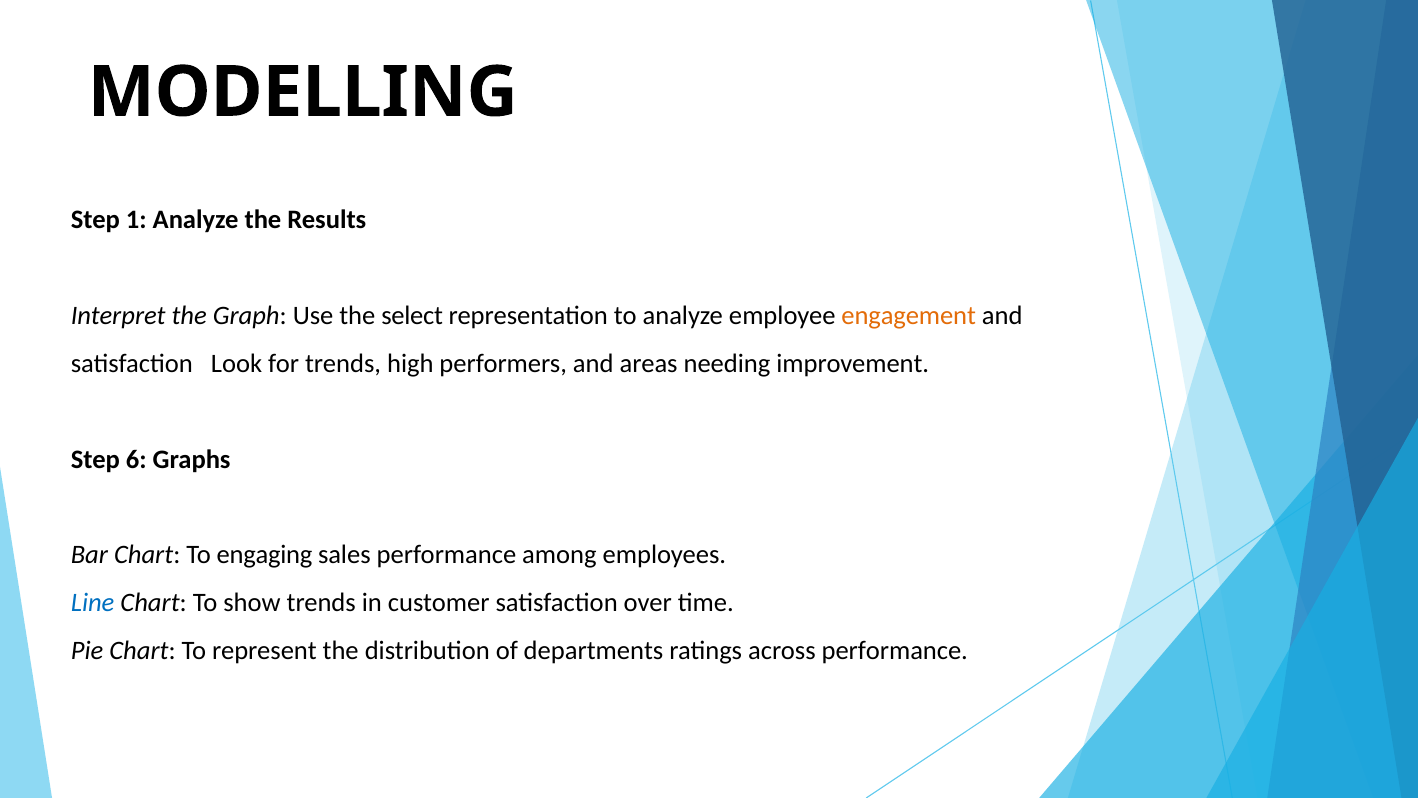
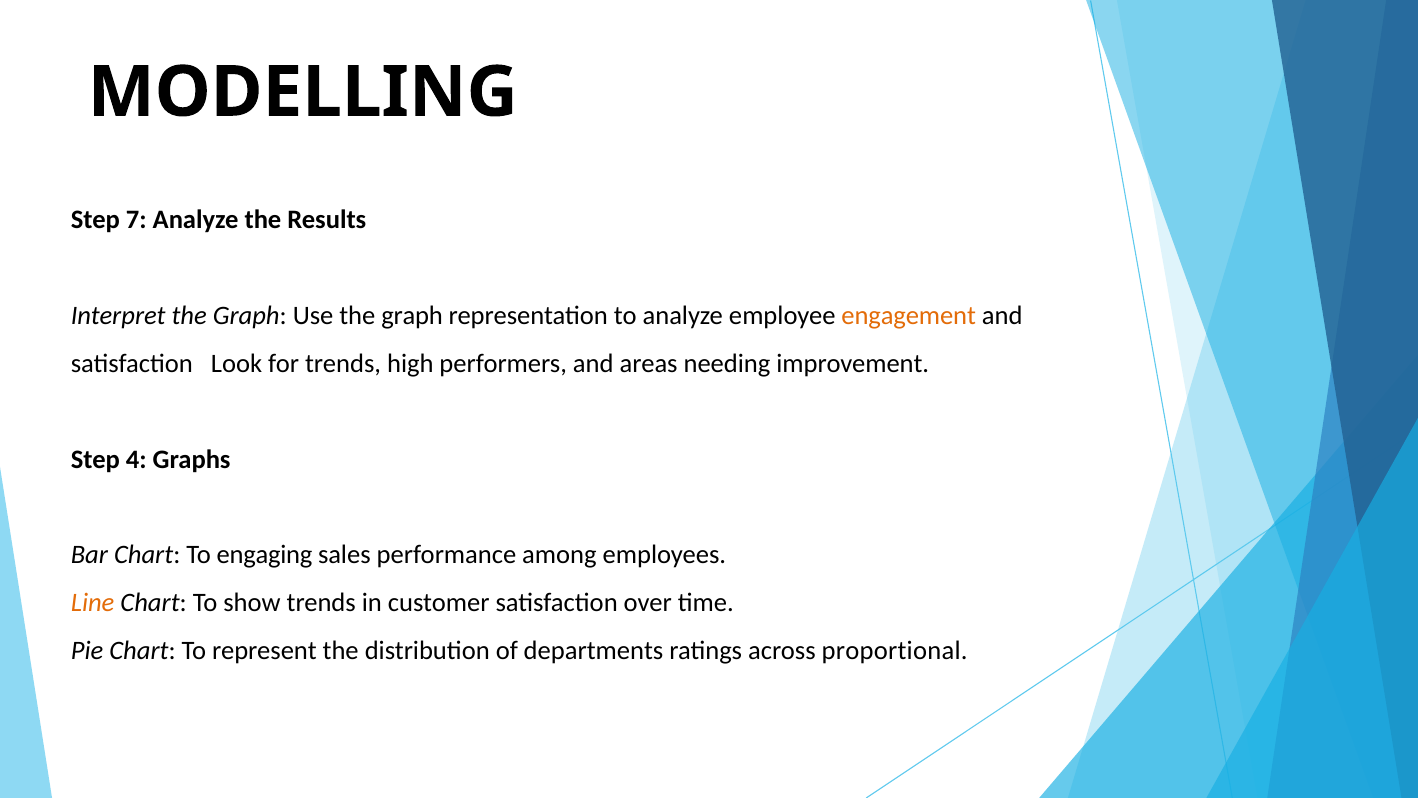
1: 1 -> 7
Use the select: select -> graph
6: 6 -> 4
Line colour: blue -> orange
across performance: performance -> proportional
